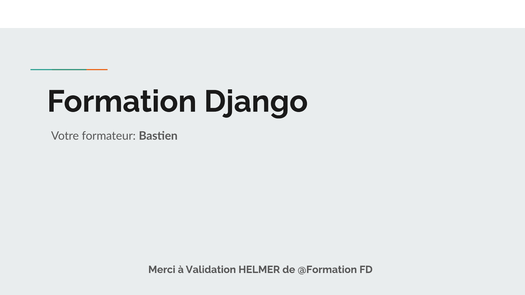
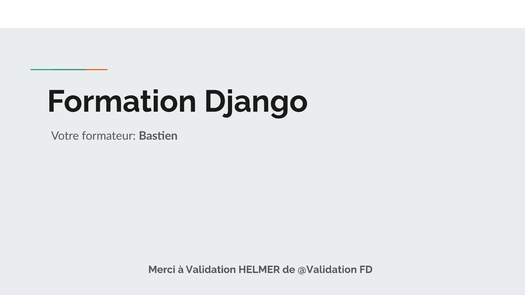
@Formation: @Formation -> @Validation
